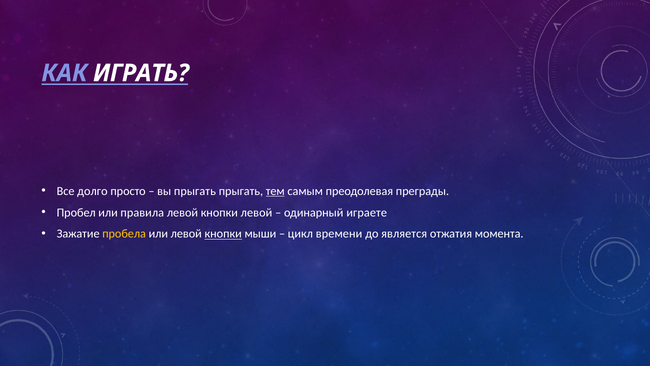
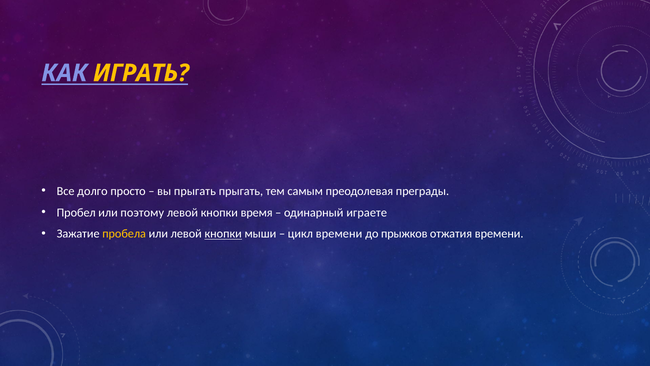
ИГРАТЬ colour: white -> yellow
тем underline: present -> none
правила: правила -> поэтому
кнопки левой: левой -> время
является: является -> прыжков
отжатия момента: момента -> времени
